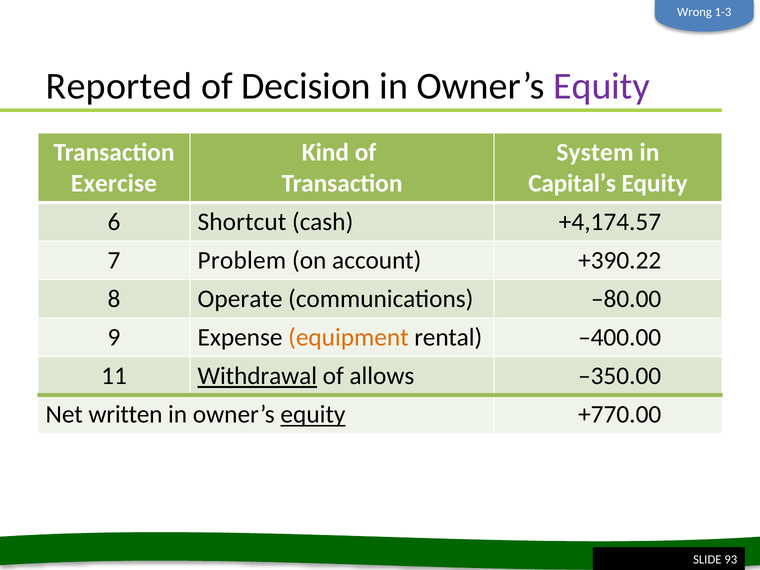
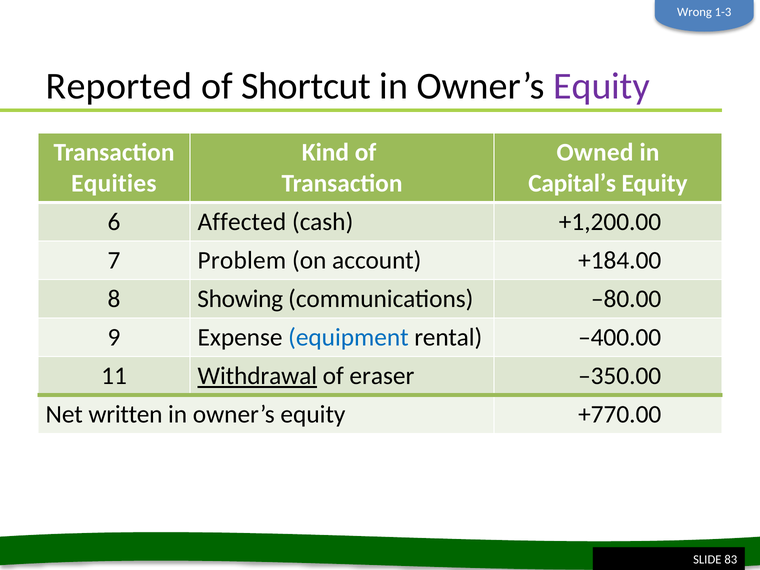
Decision: Decision -> Shortcut
System: System -> Owned
Exercise: Exercise -> Equities
Shortcut: Shortcut -> Affected
+4,174.57: +4,174.57 -> +1,200.00
+390.22: +390.22 -> +184.00
Operate: Operate -> Showing
equipment colour: orange -> blue
allows: allows -> eraser
equity at (313, 415) underline: present -> none
93: 93 -> 83
